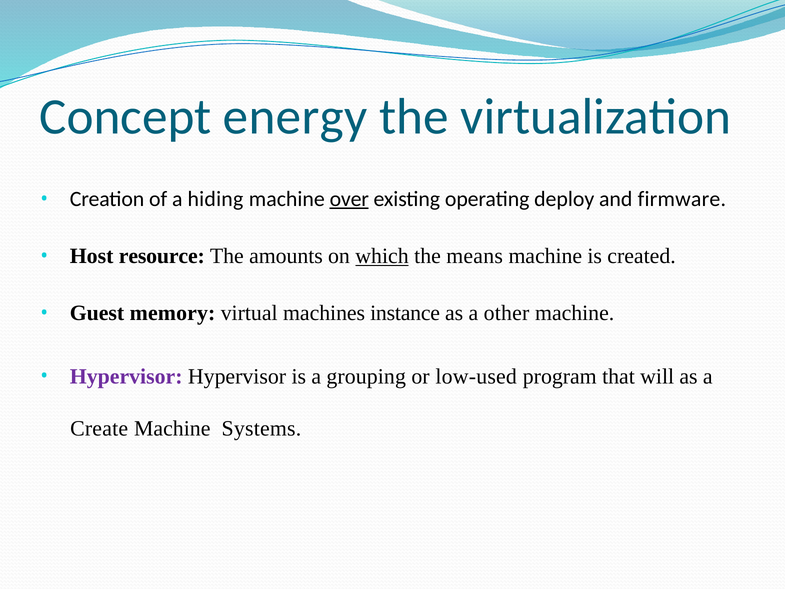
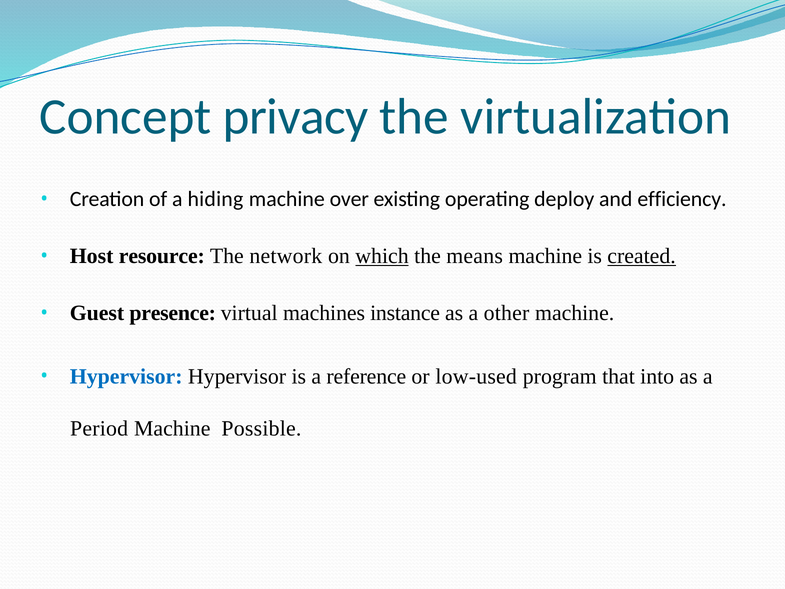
energy: energy -> privacy
over underline: present -> none
firmware: firmware -> efficiency
amounts: amounts -> network
created underline: none -> present
memory: memory -> presence
Hypervisor at (126, 376) colour: purple -> blue
grouping: grouping -> reference
will: will -> into
Create: Create -> Period
Systems: Systems -> Possible
